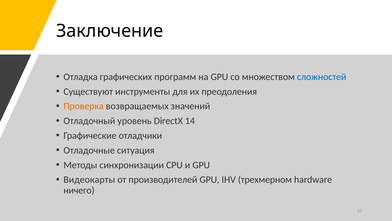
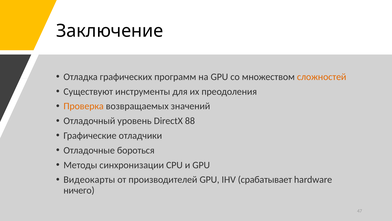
сложностей colour: blue -> orange
14: 14 -> 88
ситуация: ситуация -> бороться
трехмерном: трехмерном -> срабатывает
